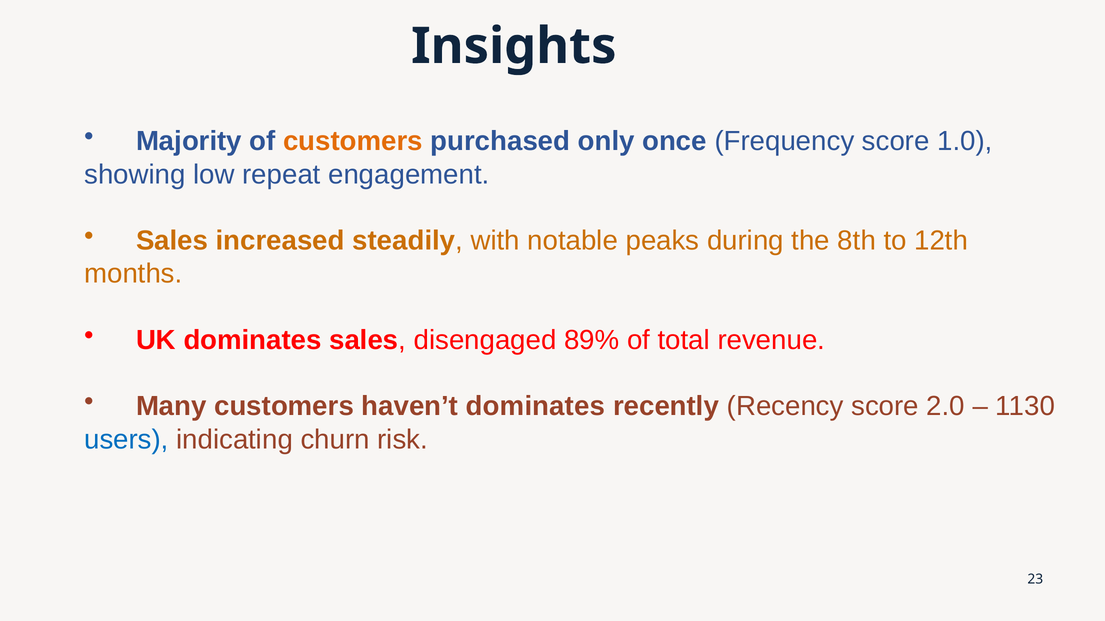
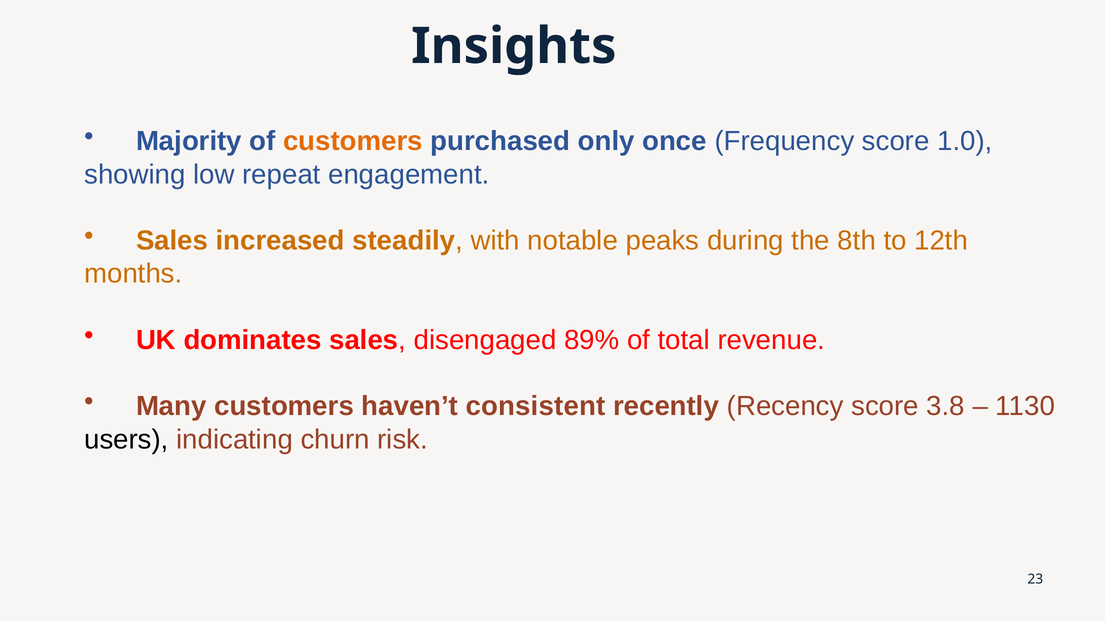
haven’t dominates: dominates -> consistent
2.0: 2.0 -> 3.8
users colour: blue -> black
